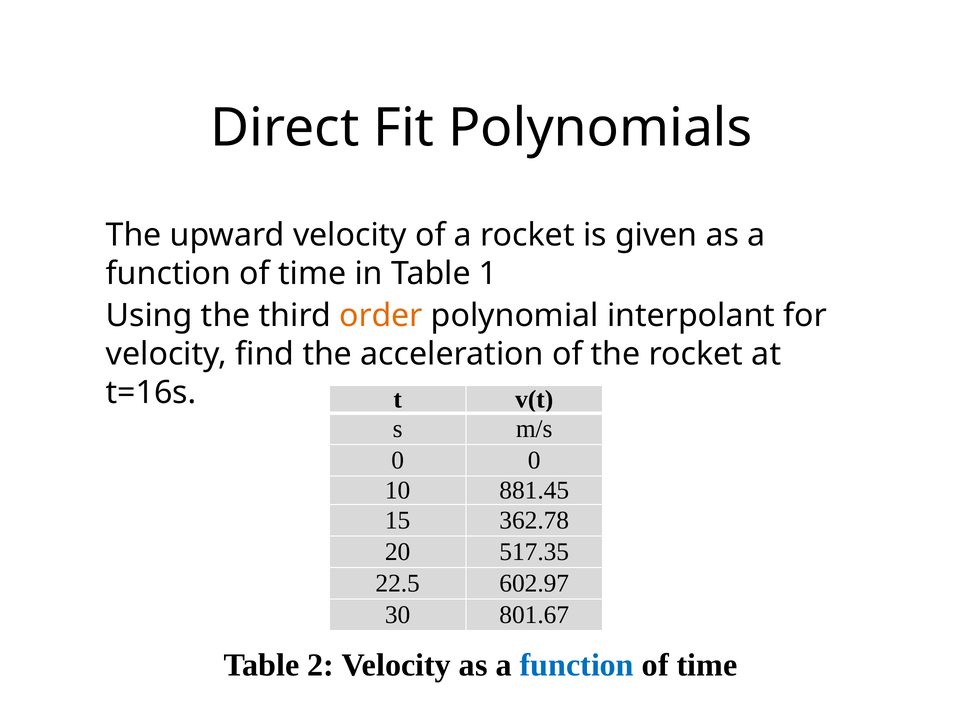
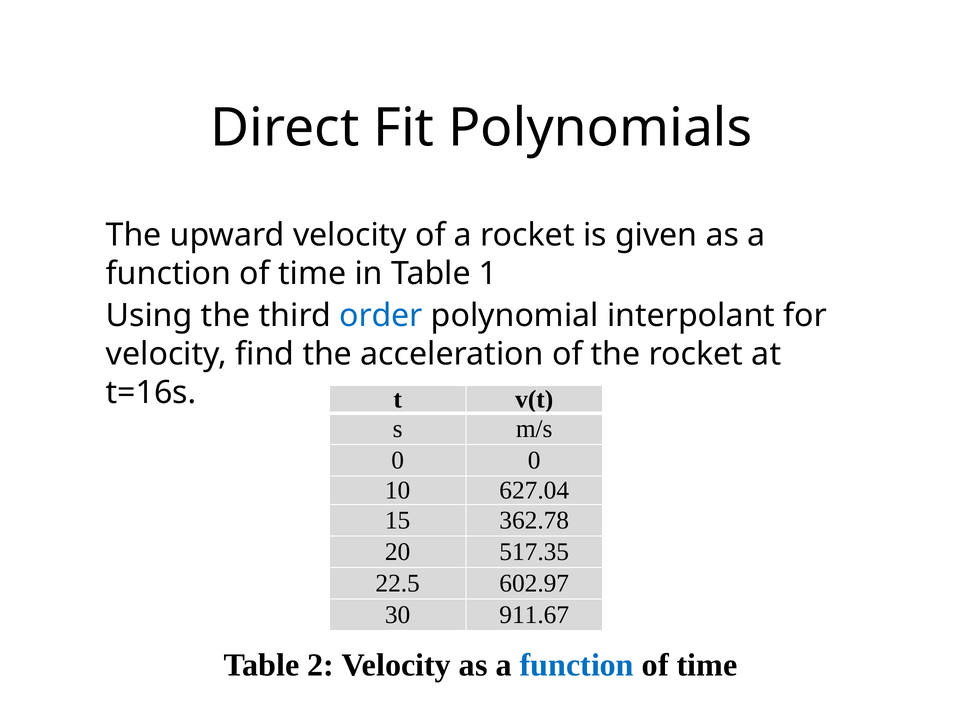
order colour: orange -> blue
881.45: 881.45 -> 627.04
801.67: 801.67 -> 911.67
